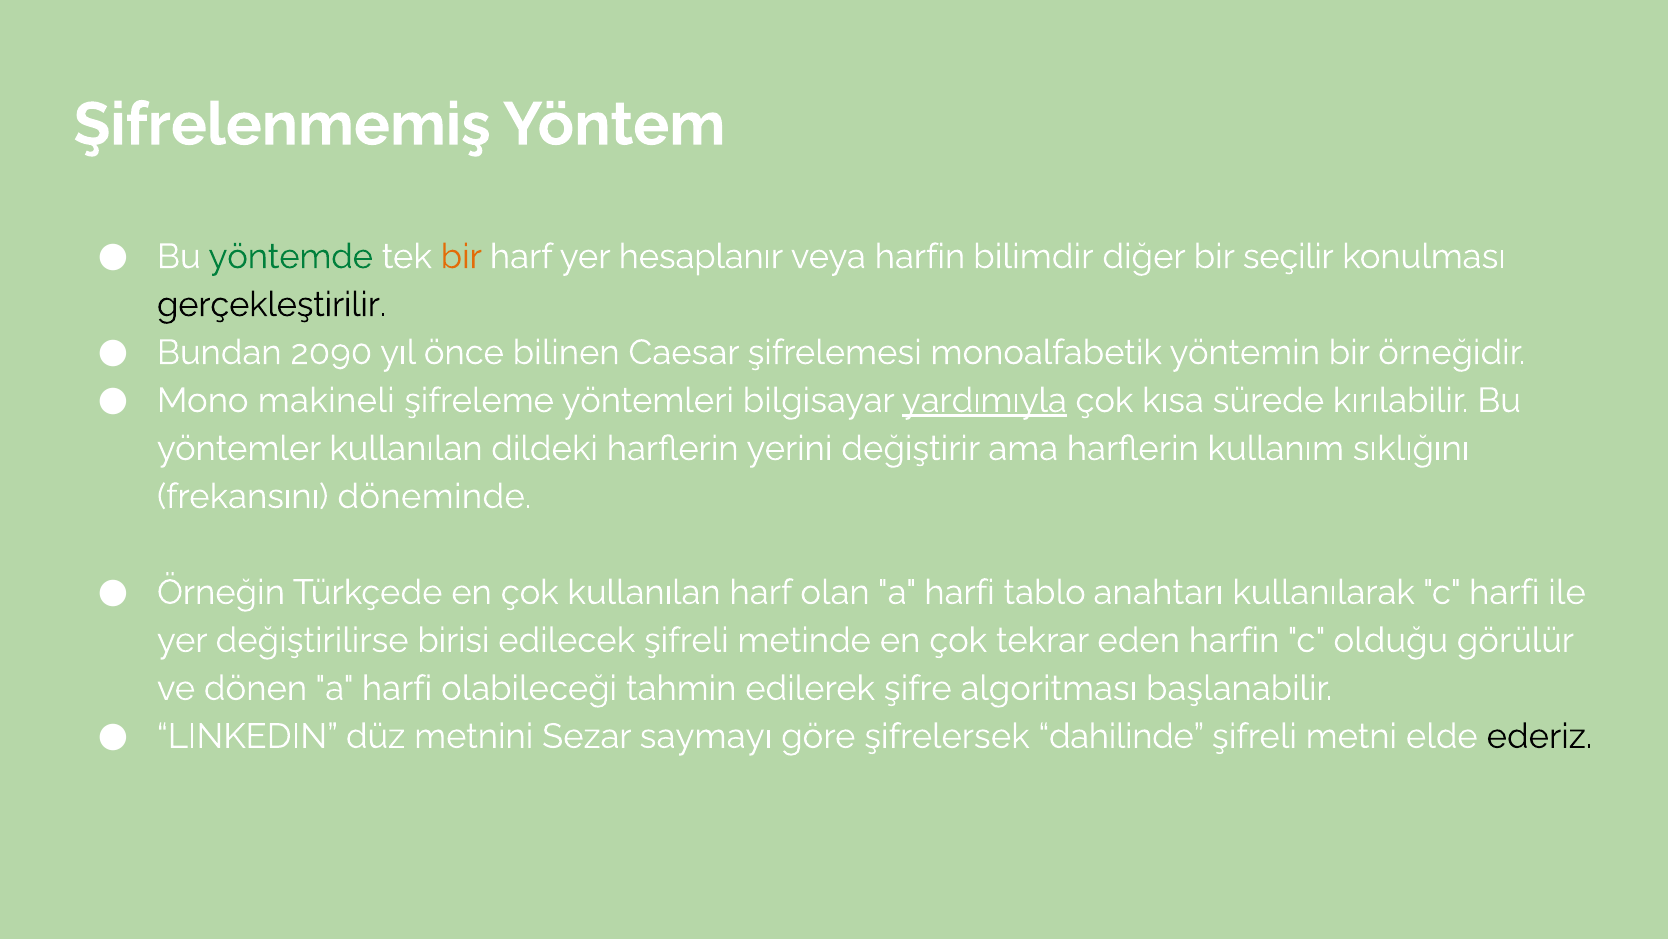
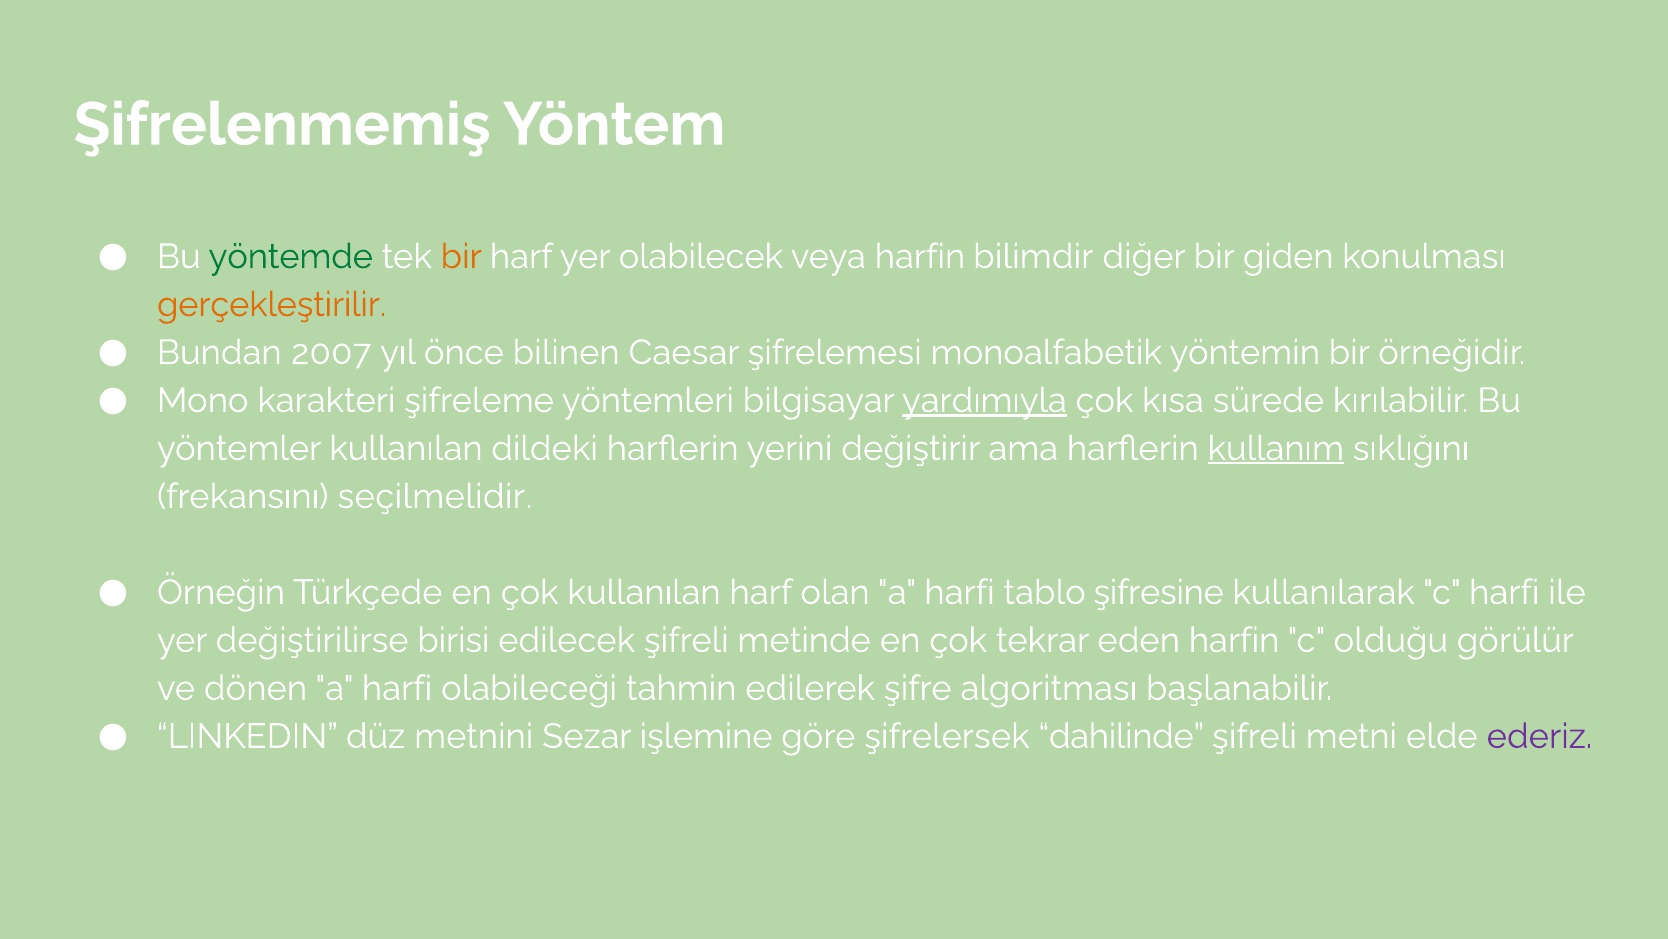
hesaplanır: hesaplanır -> olabilecek
seçilir: seçilir -> giden
gerçekleştirilir colour: black -> orange
2090: 2090 -> 2007
makineli: makineli -> karakteri
kullanım underline: none -> present
döneminde: döneminde -> seçilmelidir
anahtarı: anahtarı -> şifresine
saymayı: saymayı -> işlemine
ederiz colour: black -> purple
